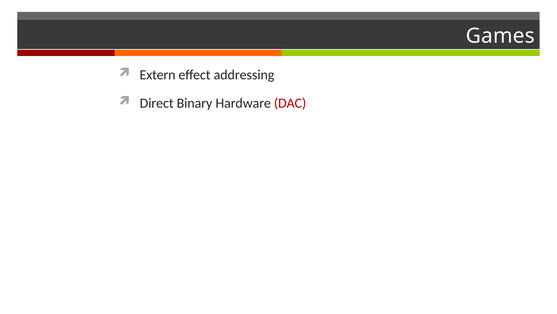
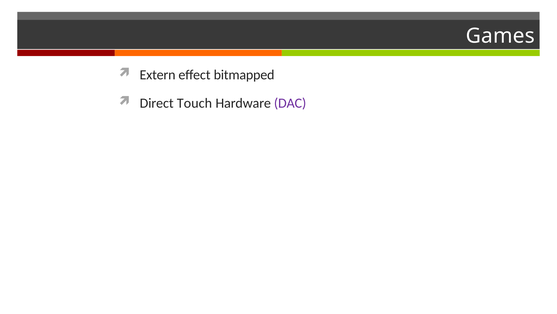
addressing: addressing -> bitmapped
Binary: Binary -> Touch
DAC colour: red -> purple
